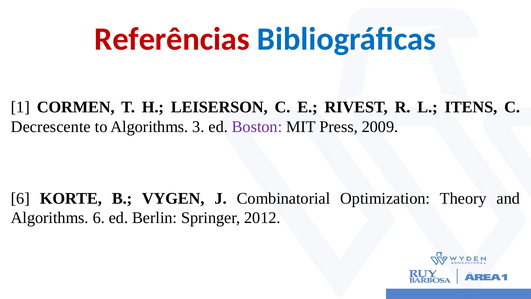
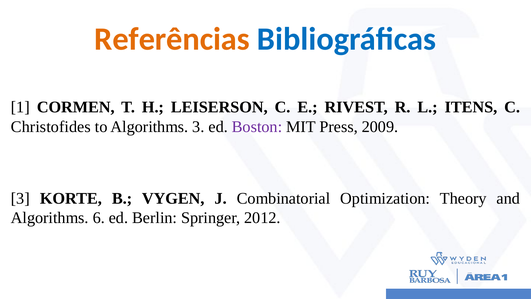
Referências colour: red -> orange
Decrescente: Decrescente -> Christofides
6 at (20, 198): 6 -> 3
